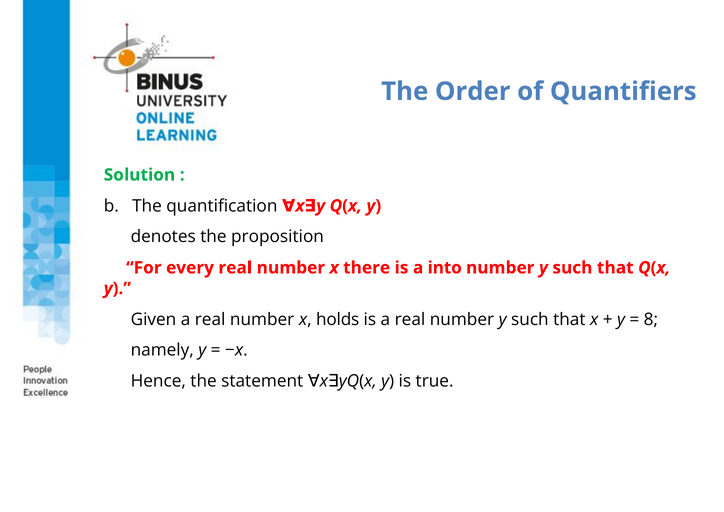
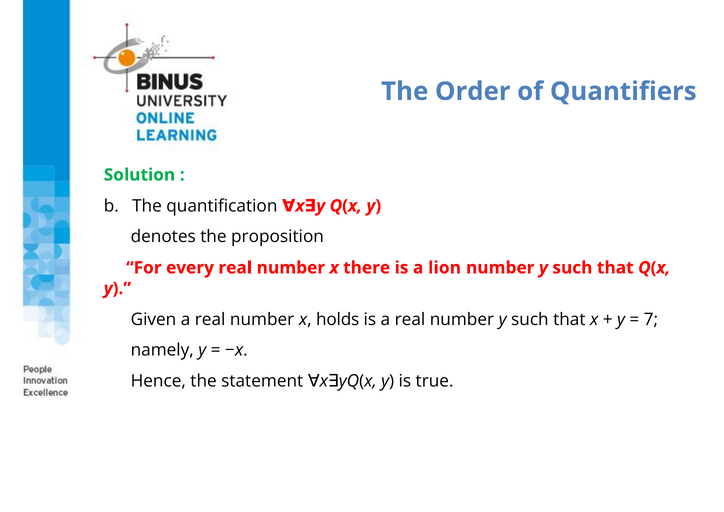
into: into -> lion
8: 8 -> 7
